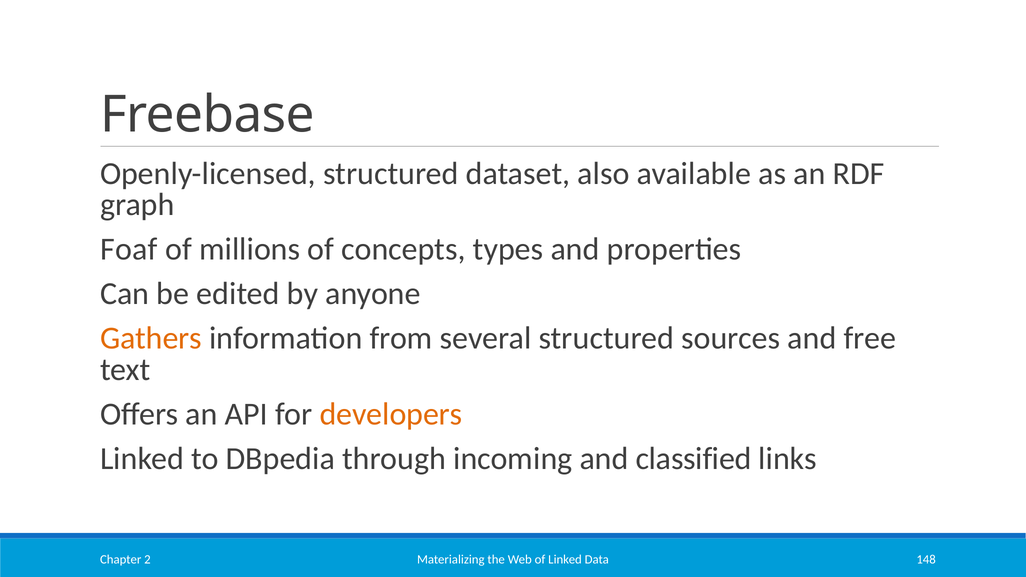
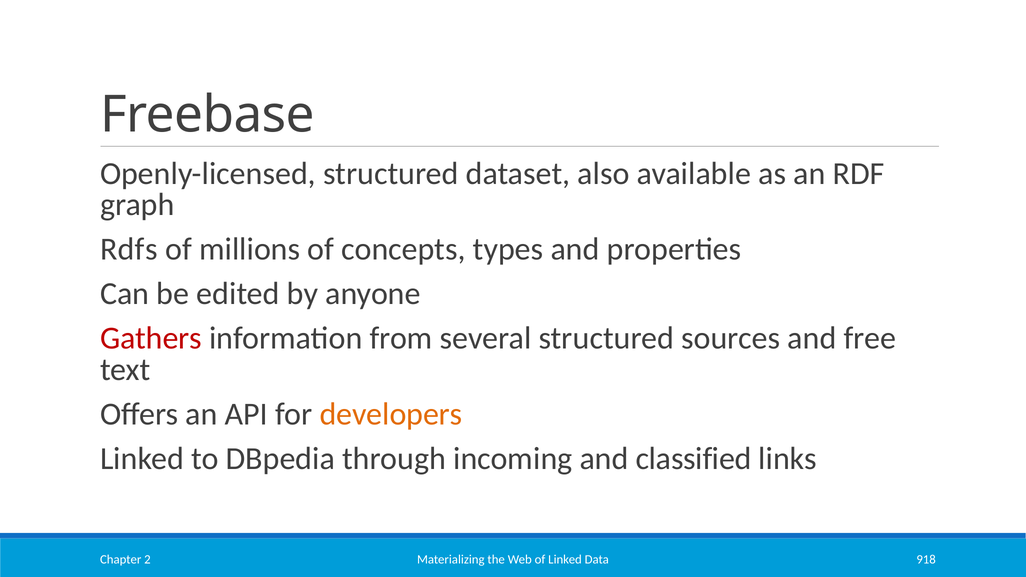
Foaf: Foaf -> Rdfs
Gathers colour: orange -> red
148: 148 -> 918
